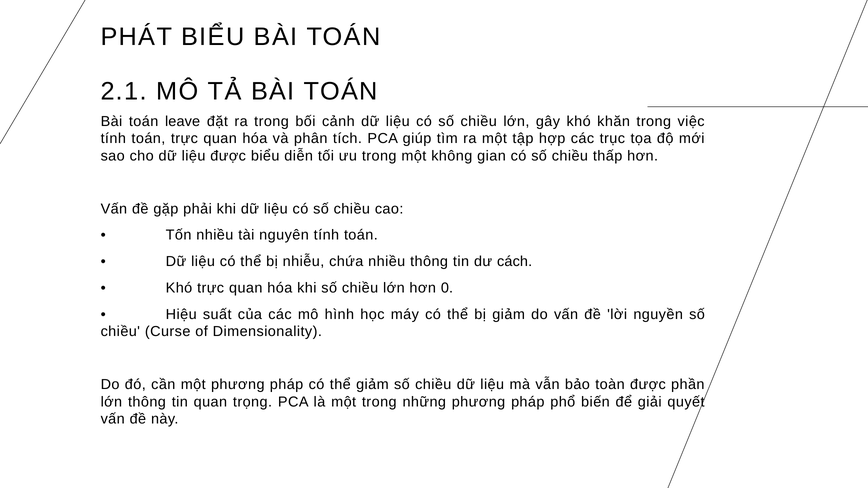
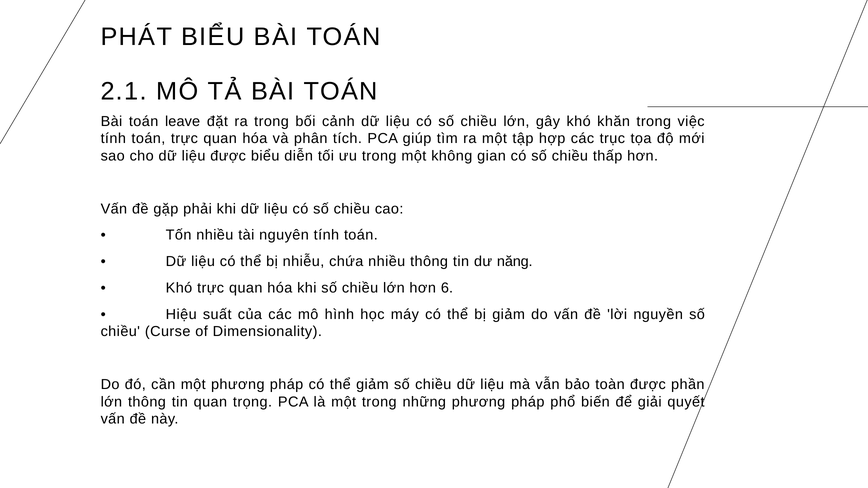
cách: cách -> năng
0: 0 -> 6
